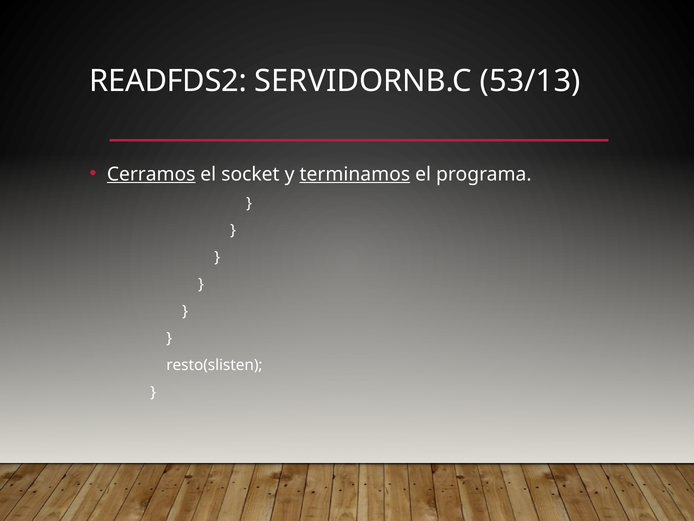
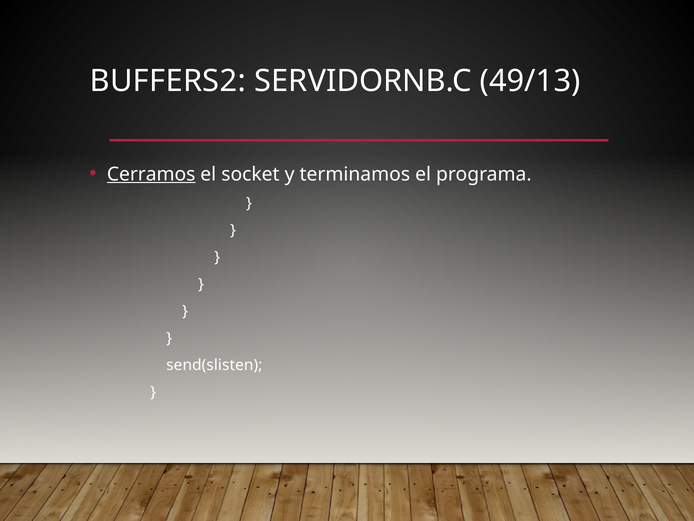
READFDS2: READFDS2 -> BUFFERS2
53/13: 53/13 -> 49/13
terminamos underline: present -> none
resto(slisten: resto(slisten -> send(slisten
